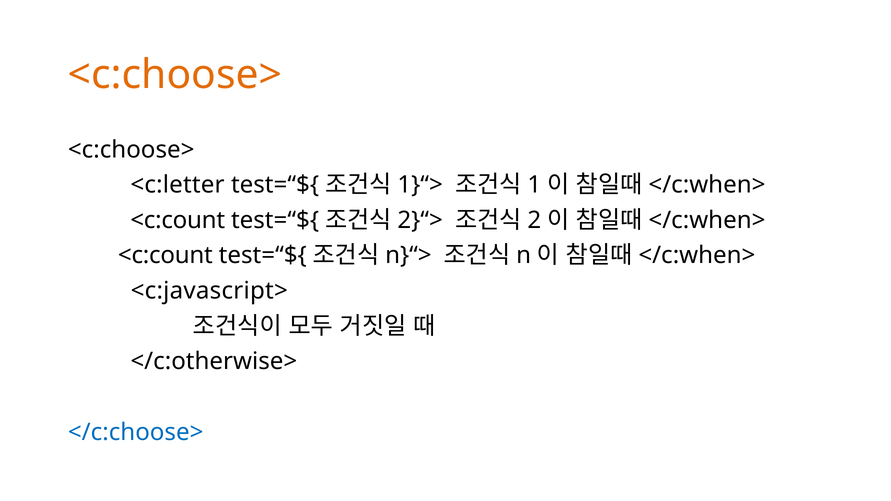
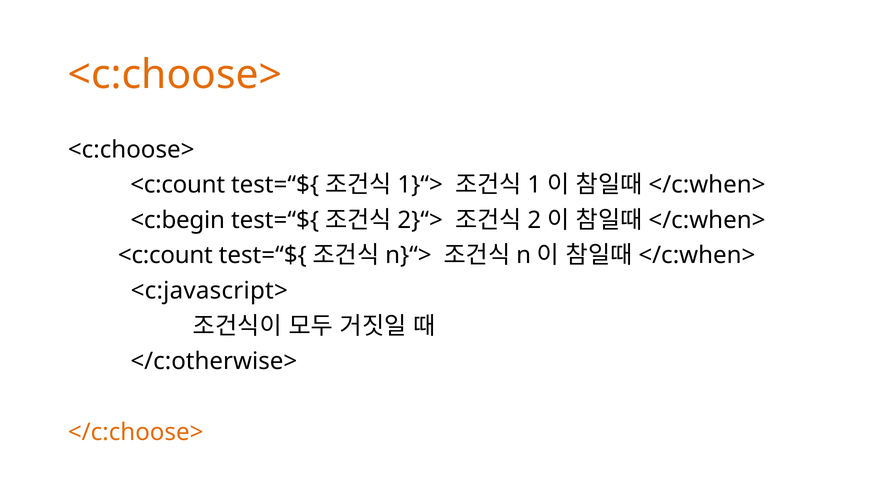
<c:letter at (177, 185): <c:letter -> <c:count
<c:count at (178, 220): <c:count -> <c:begin
</c:choose> colour: blue -> orange
